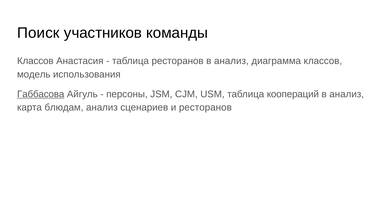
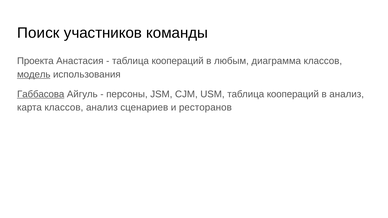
Классов at (35, 61): Классов -> Проекта
ресторанов at (178, 61): ресторанов -> коопераций
анализ at (231, 61): анализ -> любым
модель underline: none -> present
карта блюдам: блюдам -> классов
